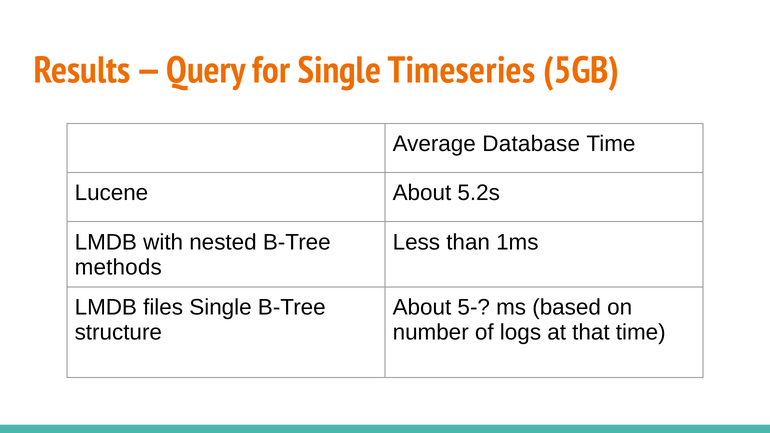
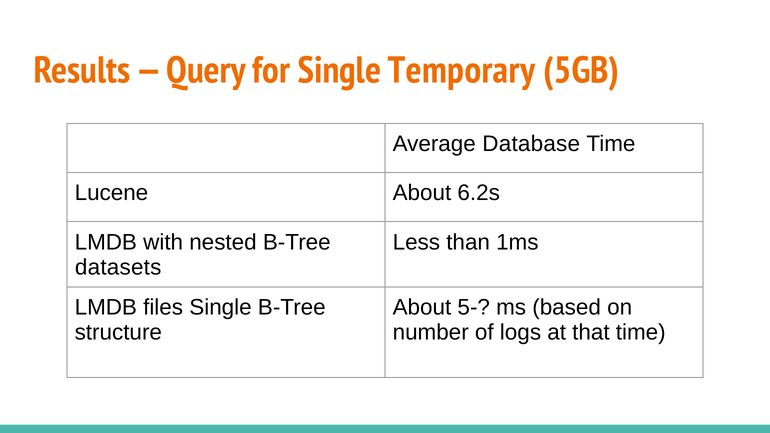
Timeseries: Timeseries -> Temporary
5.2s: 5.2s -> 6.2s
methods: methods -> datasets
